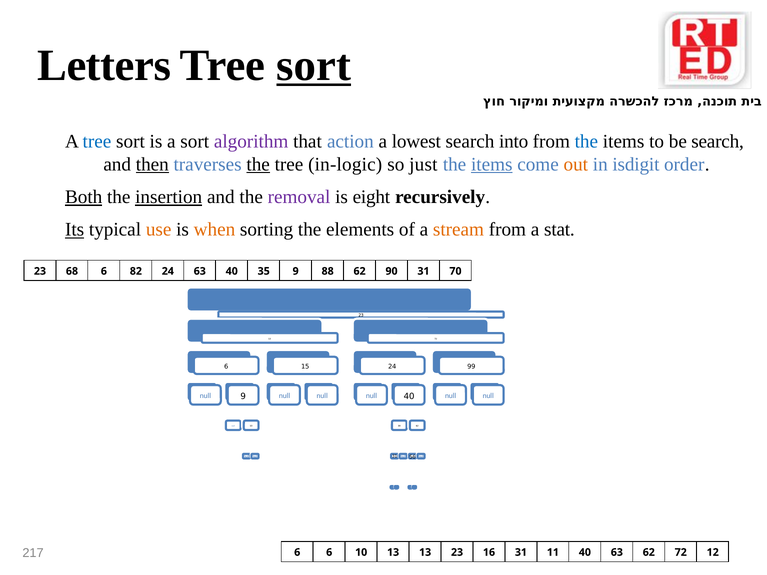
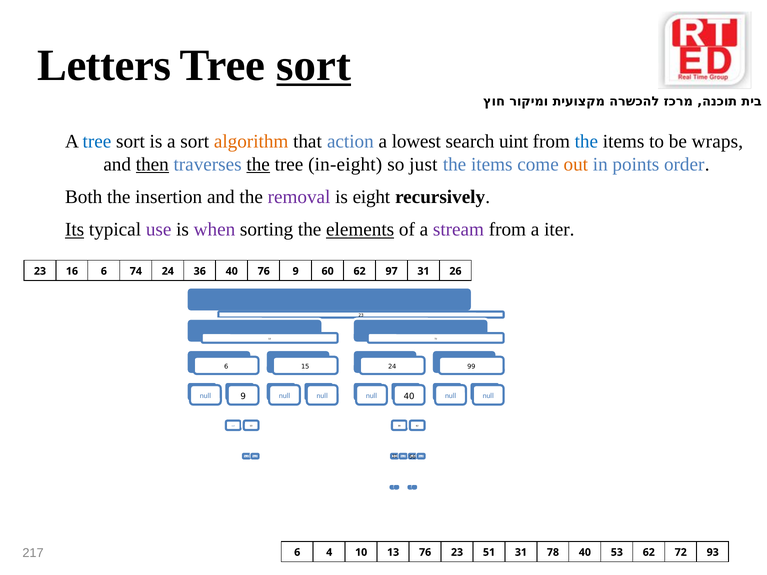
algorithm colour: purple -> orange
into: into -> uint
be search: search -> wraps
in-logic: in-logic -> in-eight
items at (492, 164) underline: present -> none
isdigit: isdigit -> points
Both underline: present -> none
insertion underline: present -> none
use colour: orange -> purple
when colour: orange -> purple
elements underline: none -> present
stream colour: orange -> purple
stat: stat -> iter
68: 68 -> 16
82: 82 -> 74
24 63: 63 -> 36
40 35: 35 -> 76
88: 88 -> 60
90: 90 -> 97
70: 70 -> 26
6 6: 6 -> 4
13 13: 13 -> 76
16: 16 -> 51
11: 11 -> 78
40 63: 63 -> 53
12: 12 -> 93
